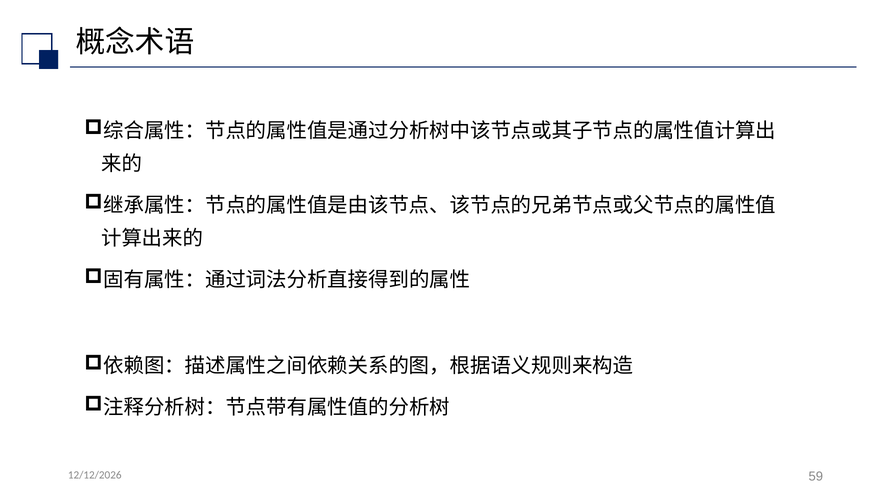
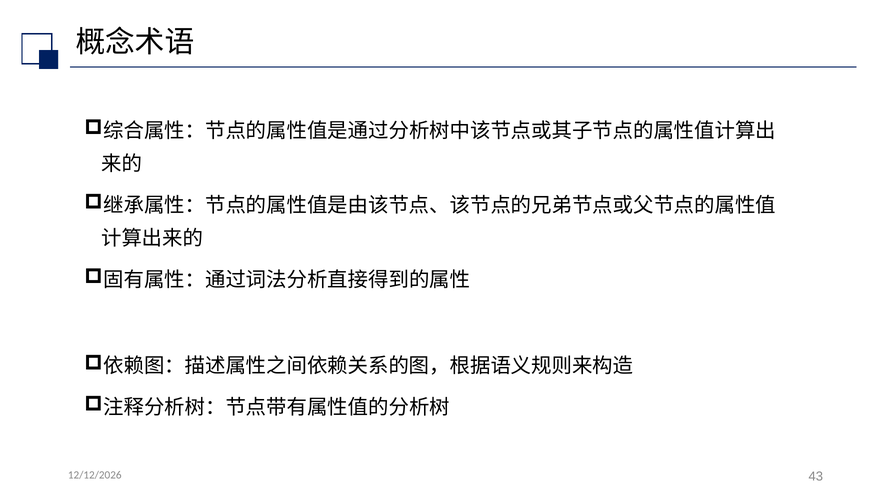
59: 59 -> 43
